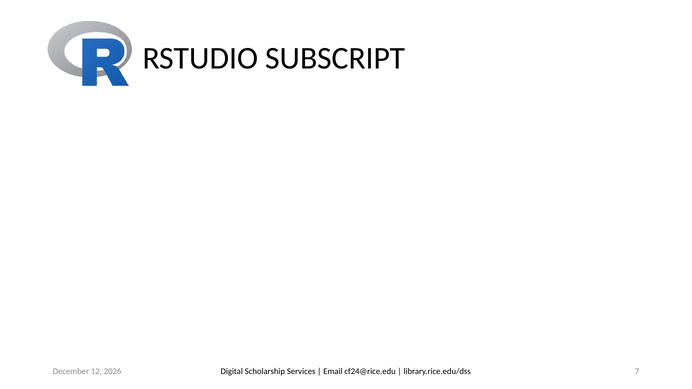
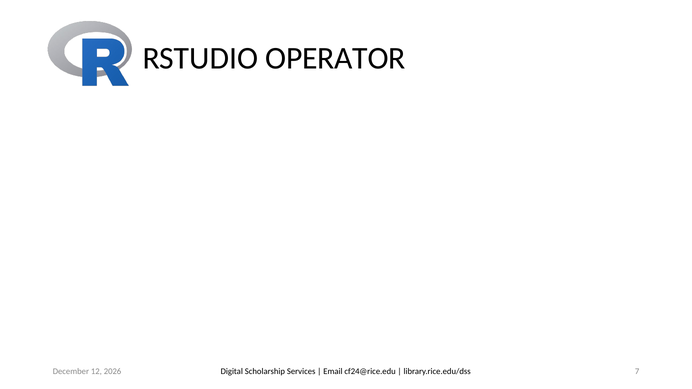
SUBSCRIPT: SUBSCRIPT -> OPERATOR
